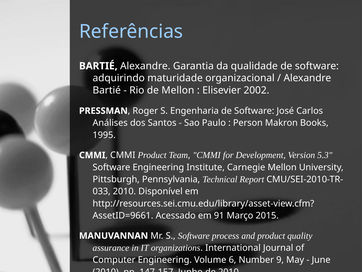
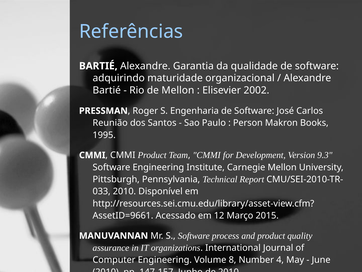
Análises: Análises -> Reunião
5.3: 5.3 -> 9.3
91: 91 -> 12
6: 6 -> 8
9: 9 -> 4
